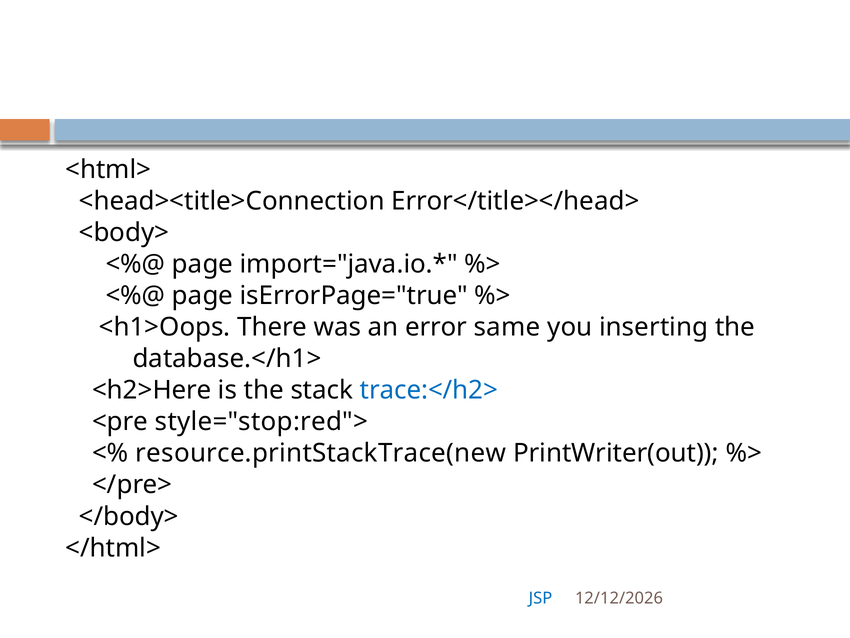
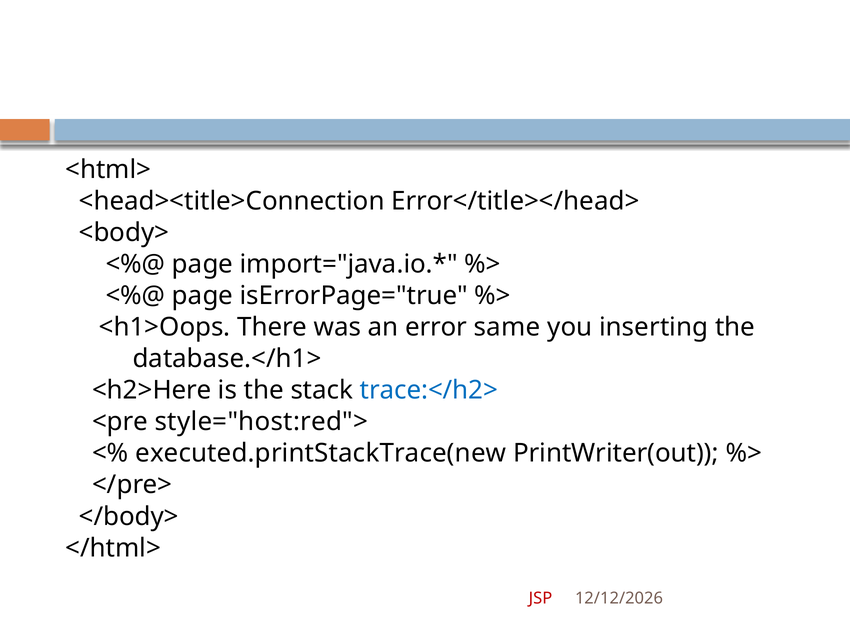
style="stop:red">: style="stop:red"> -> style="host:red">
resource.printStackTrace(new: resource.printStackTrace(new -> executed.printStackTrace(new
JSP colour: blue -> red
